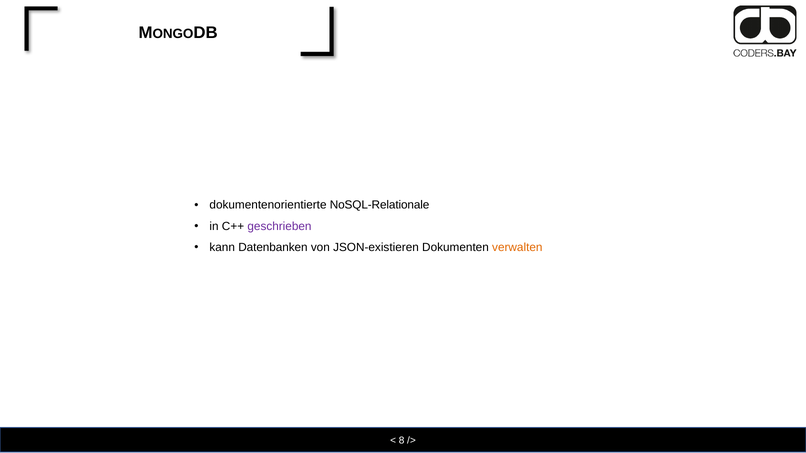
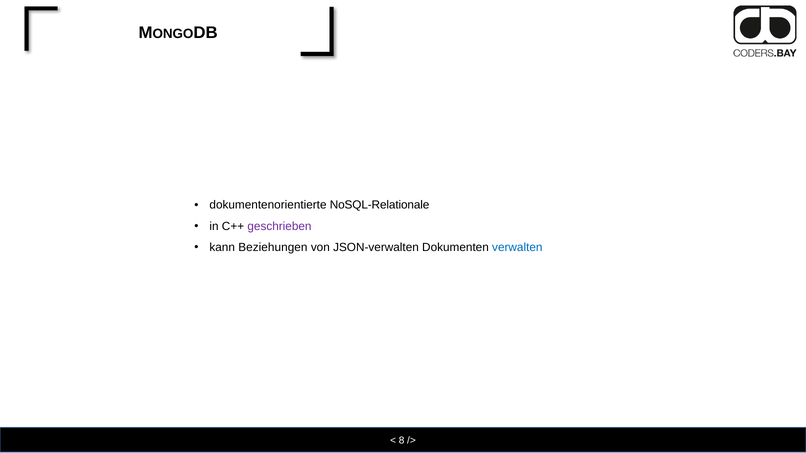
Datenbanken: Datenbanken -> Beziehungen
JSON-existieren: JSON-existieren -> JSON-verwalten
verwalten colour: orange -> blue
